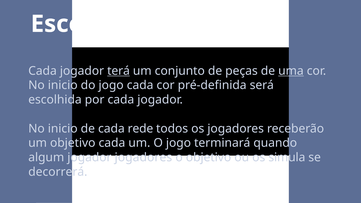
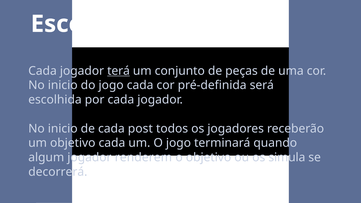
uma underline: present -> none
rede: rede -> post
jogador jogadores: jogadores -> renderem
